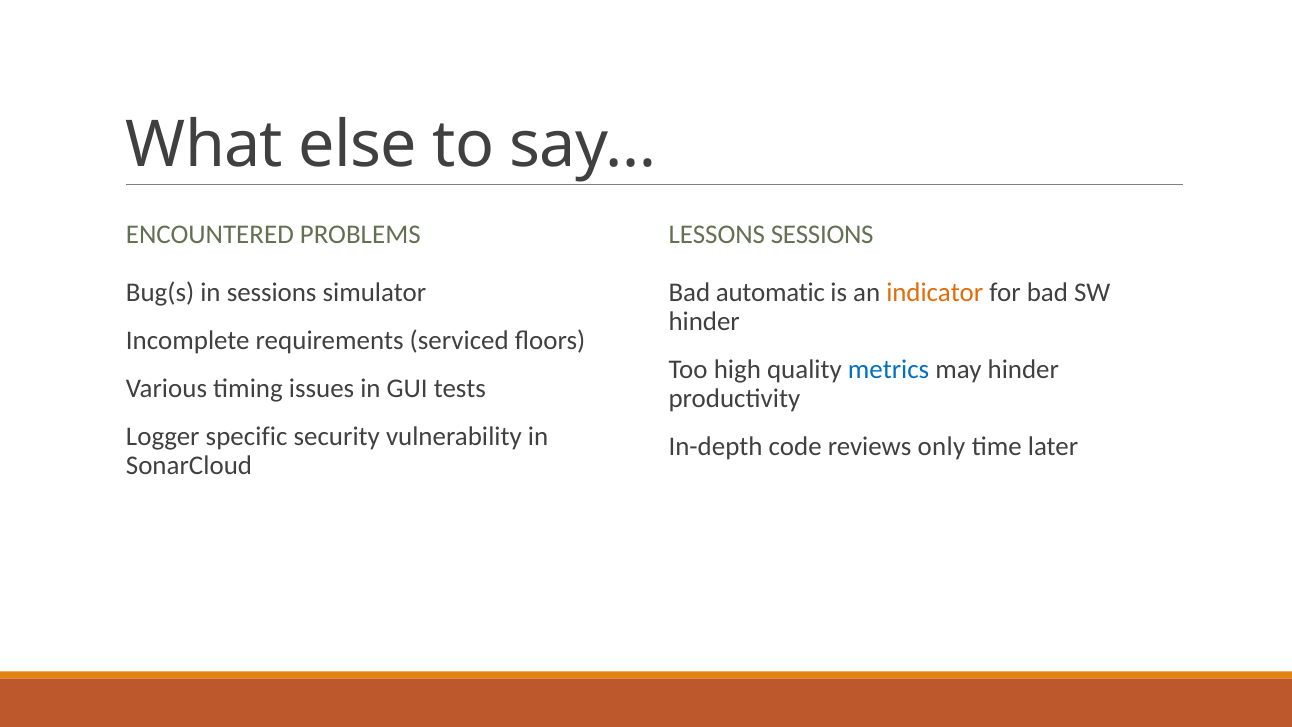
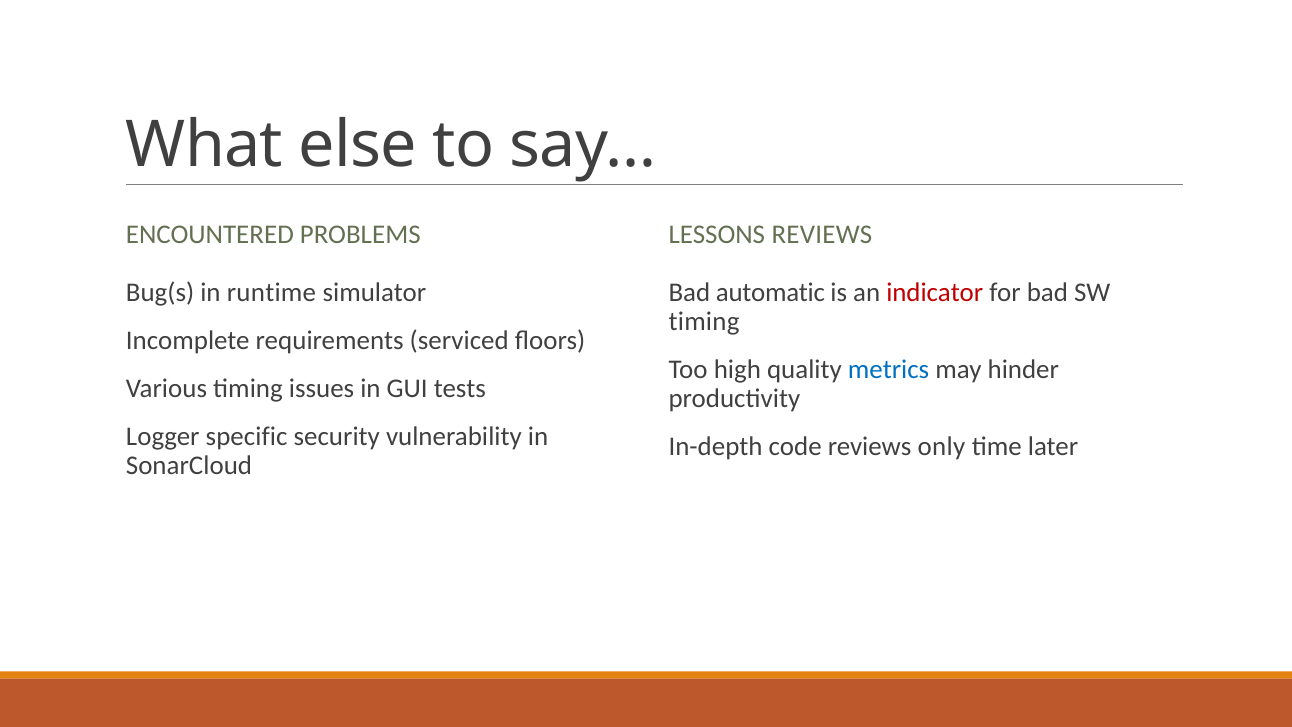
LESSONS SESSIONS: SESSIONS -> REVIEWS
in sessions: sessions -> runtime
indicator colour: orange -> red
hinder at (704, 322): hinder -> timing
